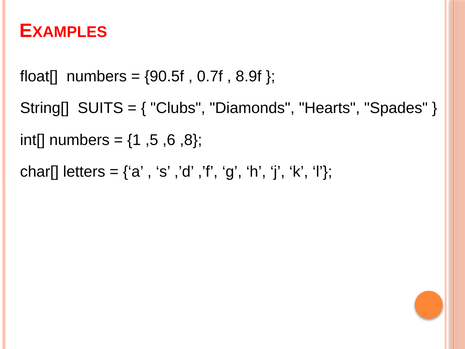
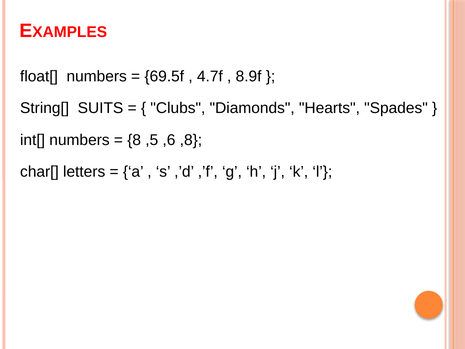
90.5f: 90.5f -> 69.5f
0.7f: 0.7f -> 4.7f
1: 1 -> 8
